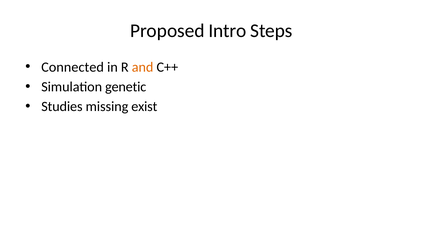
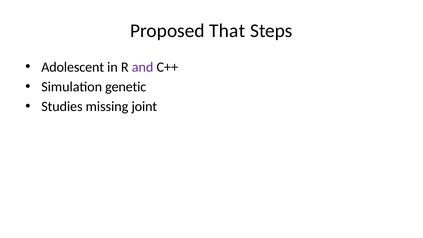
Intro: Intro -> That
Connected: Connected -> Adolescent
and colour: orange -> purple
exist: exist -> joint
